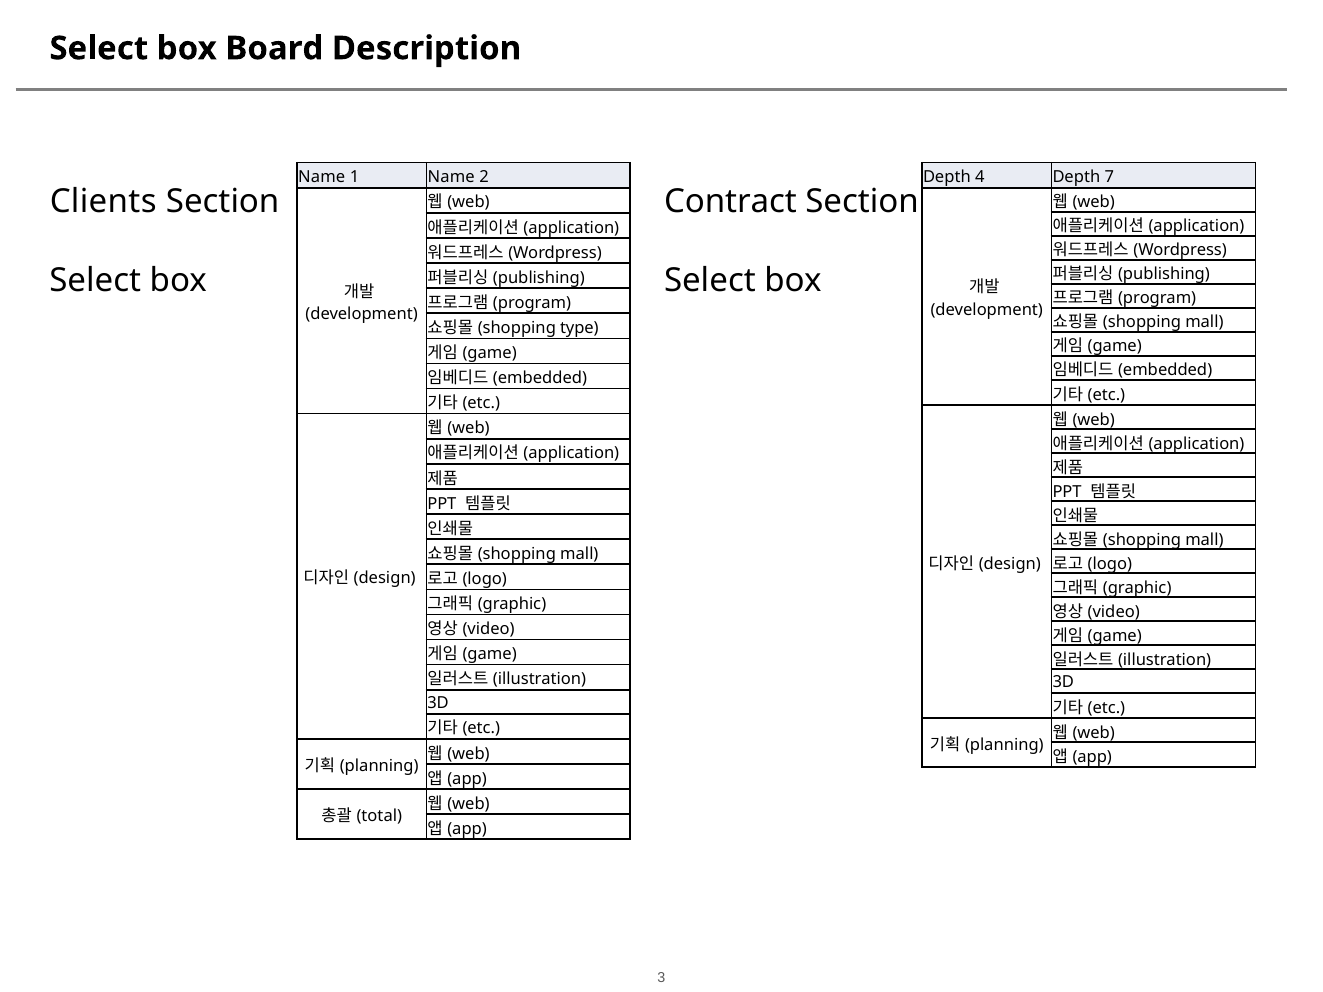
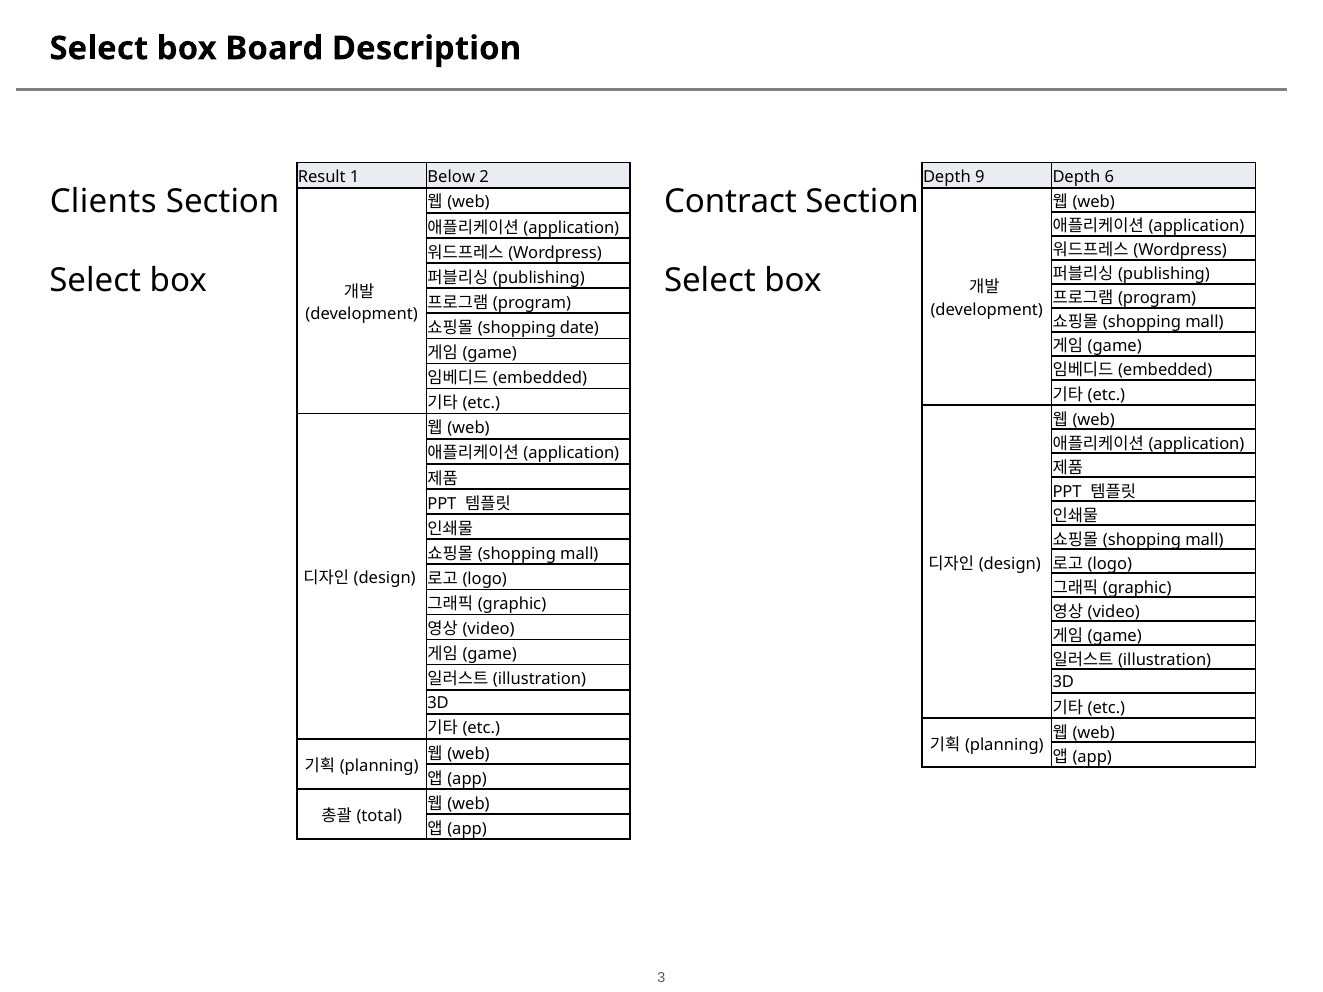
Name at (322, 177): Name -> Result
1 Name: Name -> Below
4: 4 -> 9
7: 7 -> 6
type: type -> date
